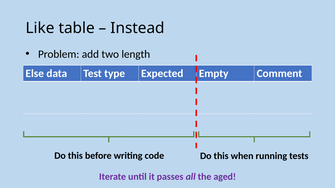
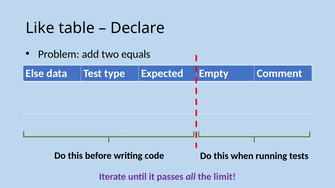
Instead: Instead -> Declare
length: length -> equals
aged: aged -> limit
